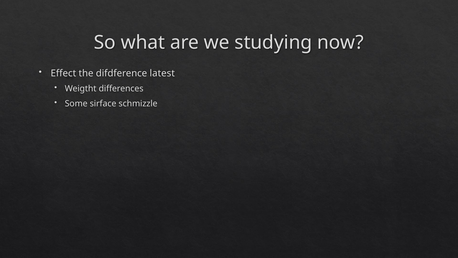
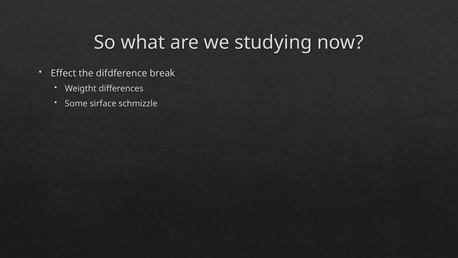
latest: latest -> break
